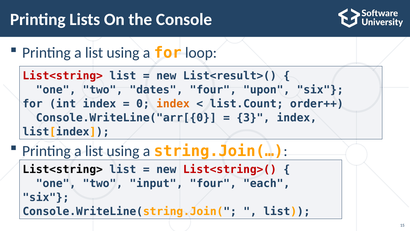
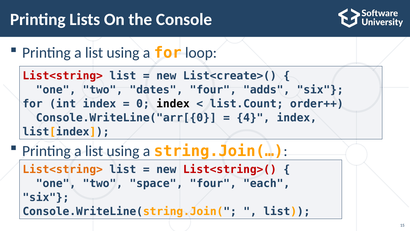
List<result>(: List<result>( -> List<create>(
upon: upon -> adds
index at (173, 104) colour: orange -> black
3: 3 -> 4
List<string> at (63, 169) colour: black -> orange
input: input -> space
